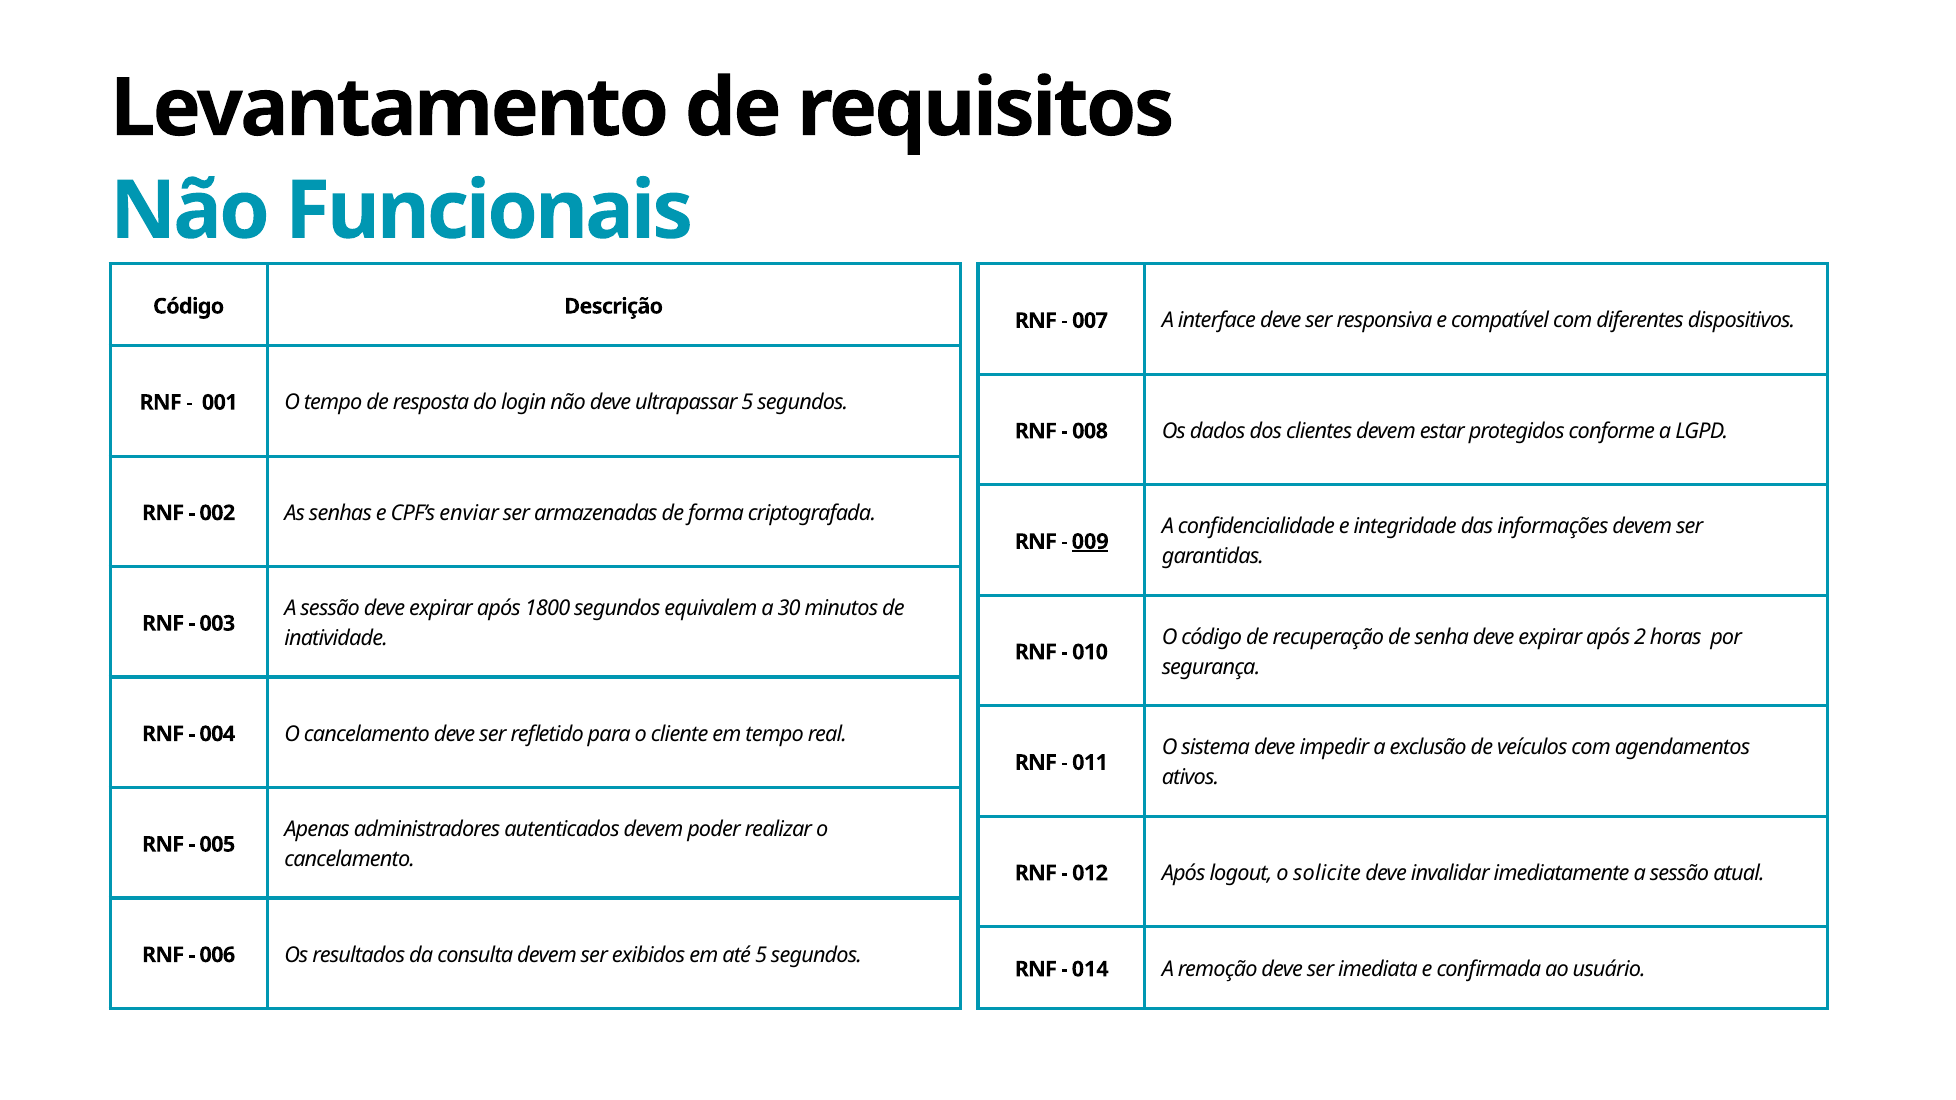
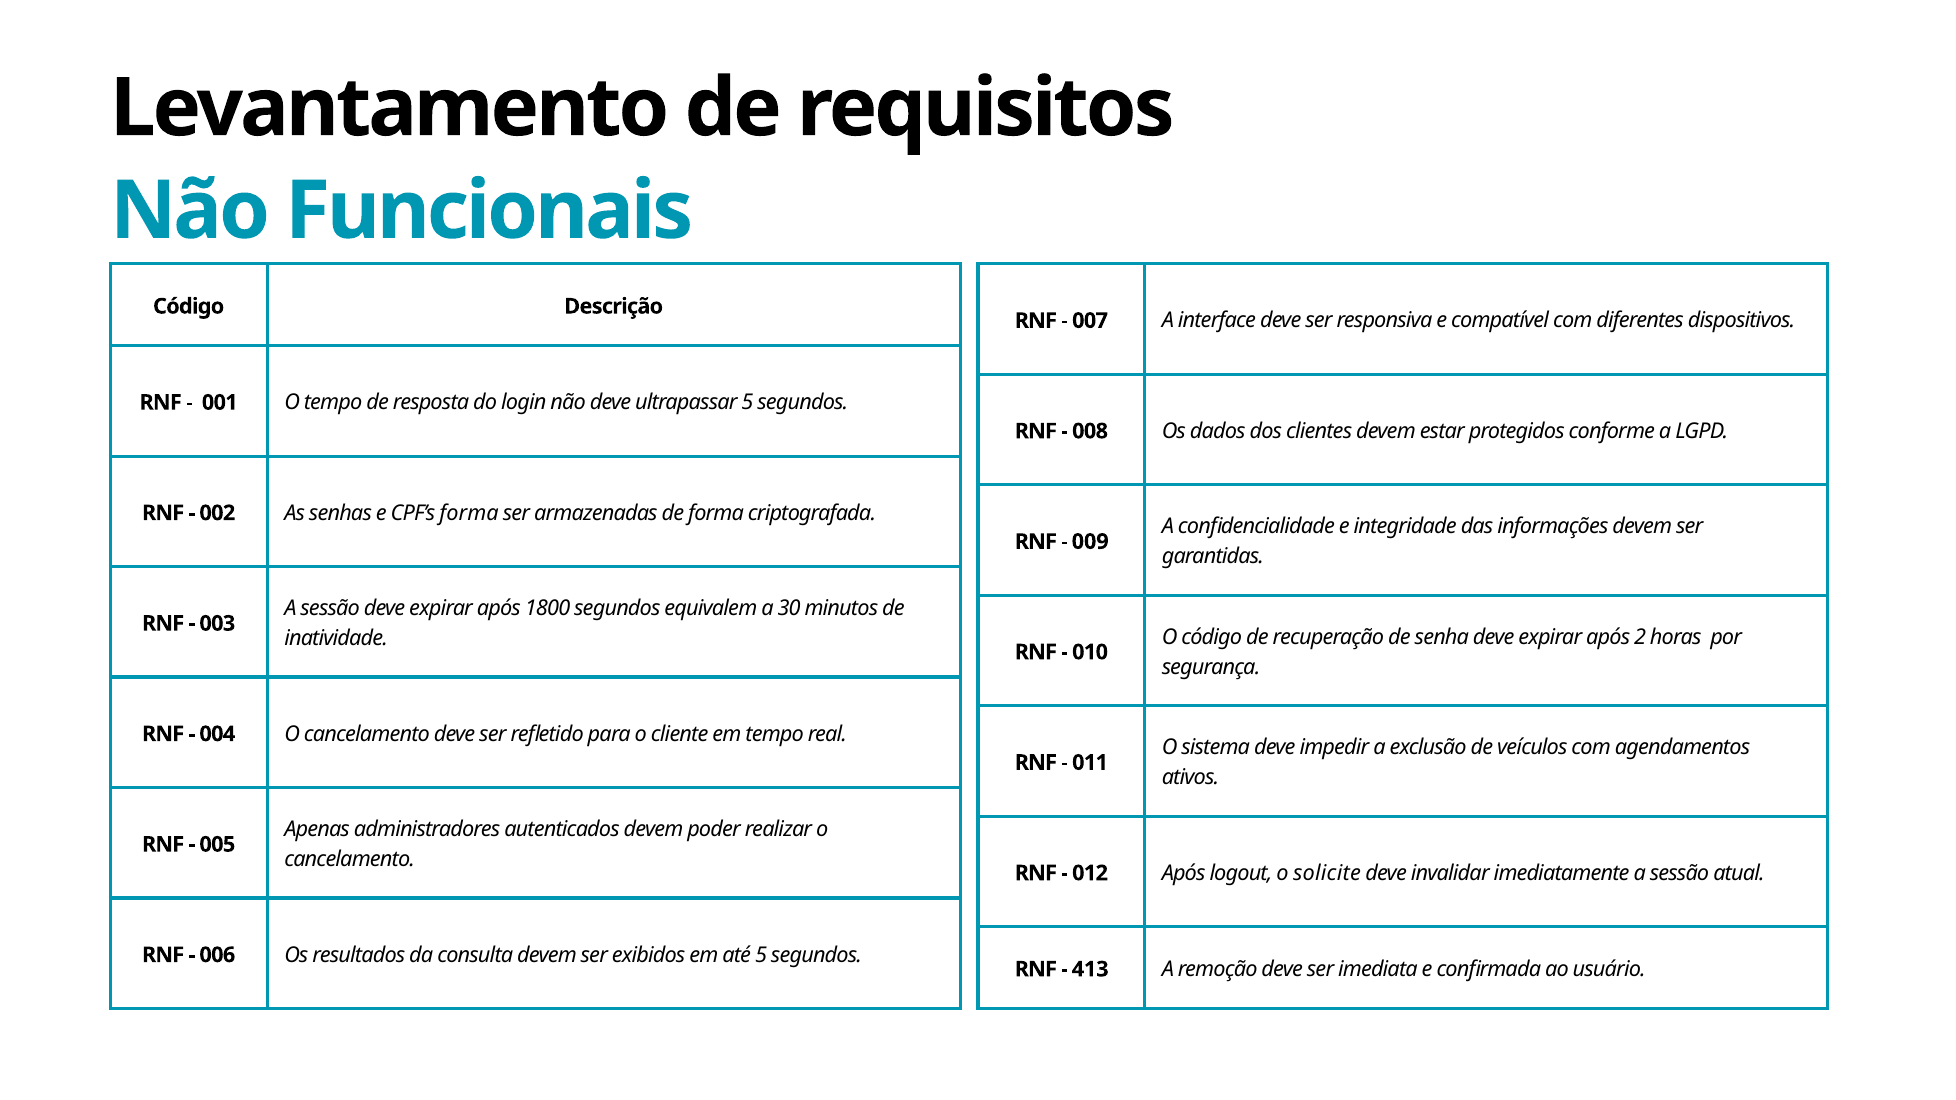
CPF’s enviar: enviar -> forma
009 underline: present -> none
014: 014 -> 413
